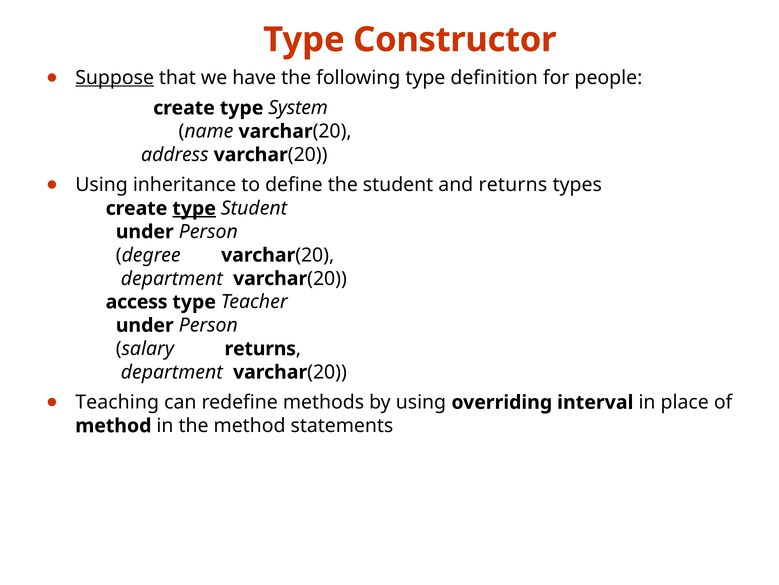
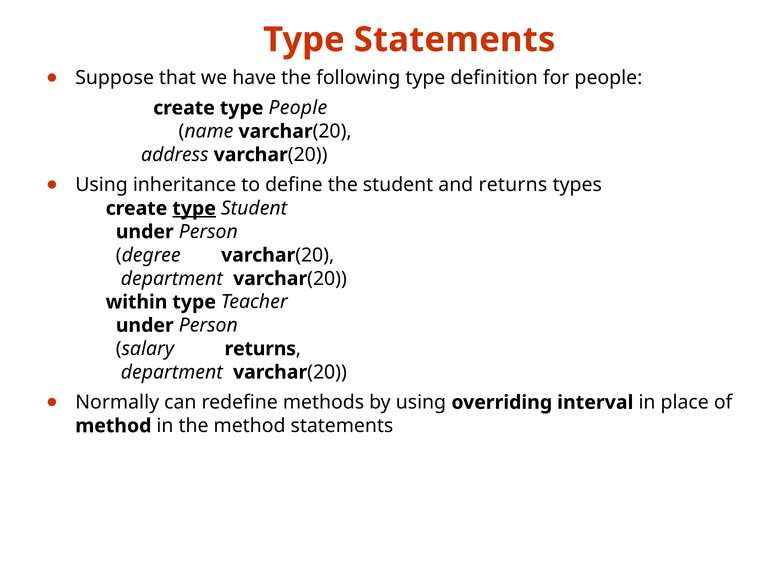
Type Constructor: Constructor -> Statements
Suppose underline: present -> none
type System: System -> People
access: access -> within
Teaching: Teaching -> Normally
